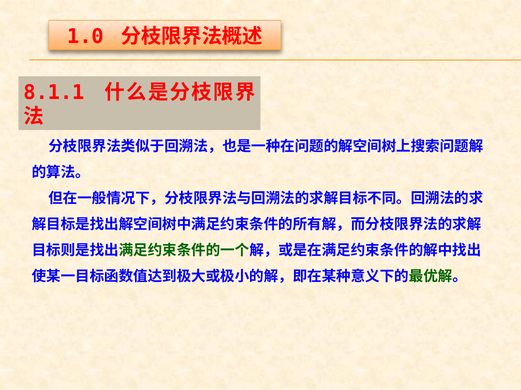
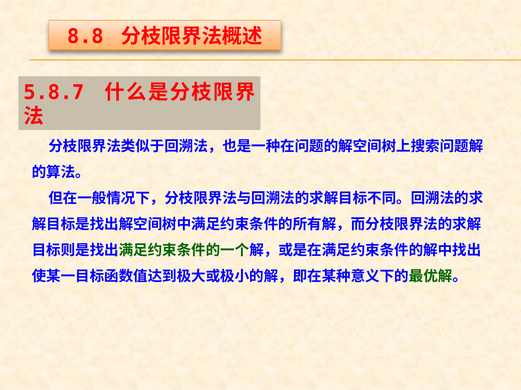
1.0: 1.0 -> 8.8
8.1.1: 8.1.1 -> 5.8.7
